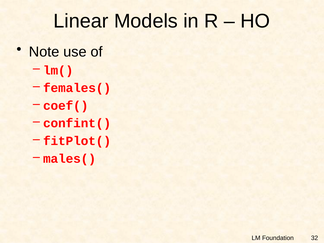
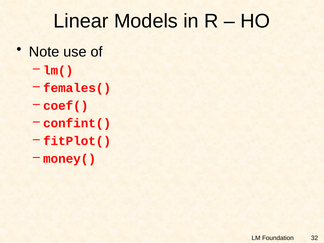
males(: males( -> money(
